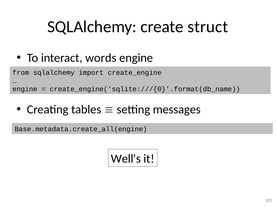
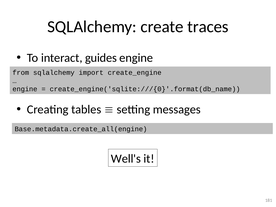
struct: struct -> traces
words: words -> guides
